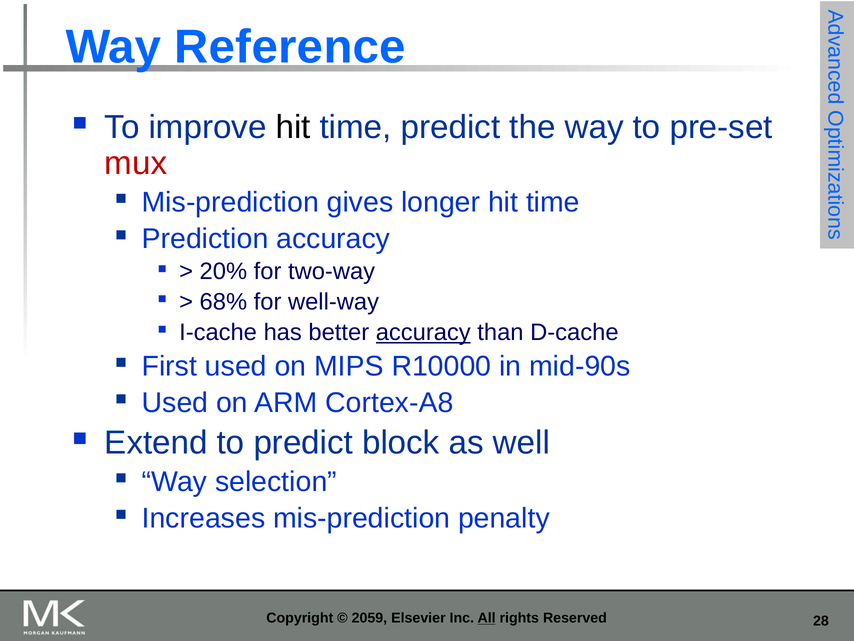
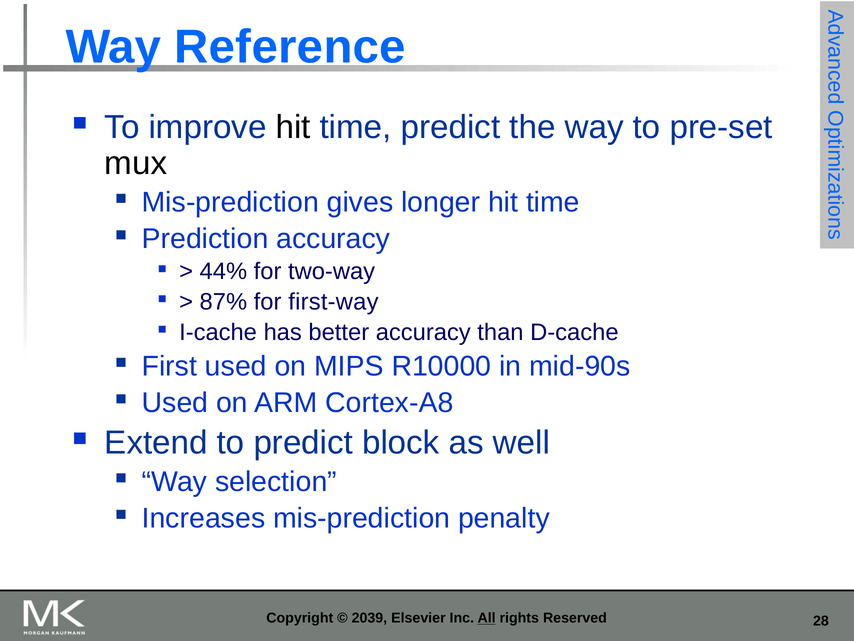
mux colour: red -> black
20%: 20% -> 44%
68%: 68% -> 87%
well-way: well-way -> first-way
accuracy at (423, 332) underline: present -> none
2059: 2059 -> 2039
